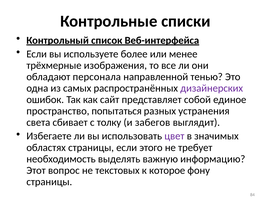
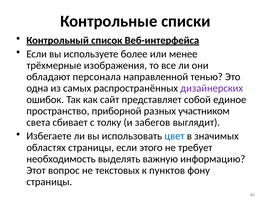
попытаться: попытаться -> приборной
устранения: устранения -> участником
цвет colour: purple -> blue
которое: которое -> пунктов
